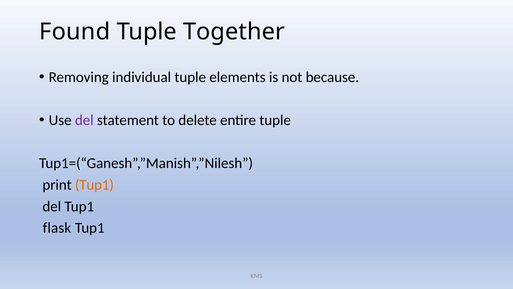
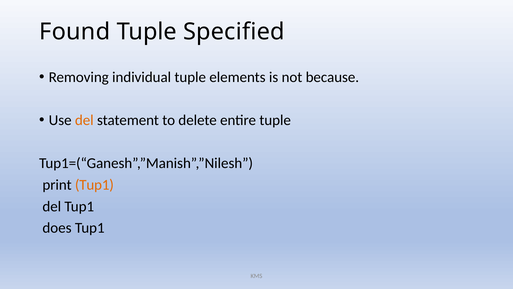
Together: Together -> Specified
del at (84, 120) colour: purple -> orange
flask: flask -> does
